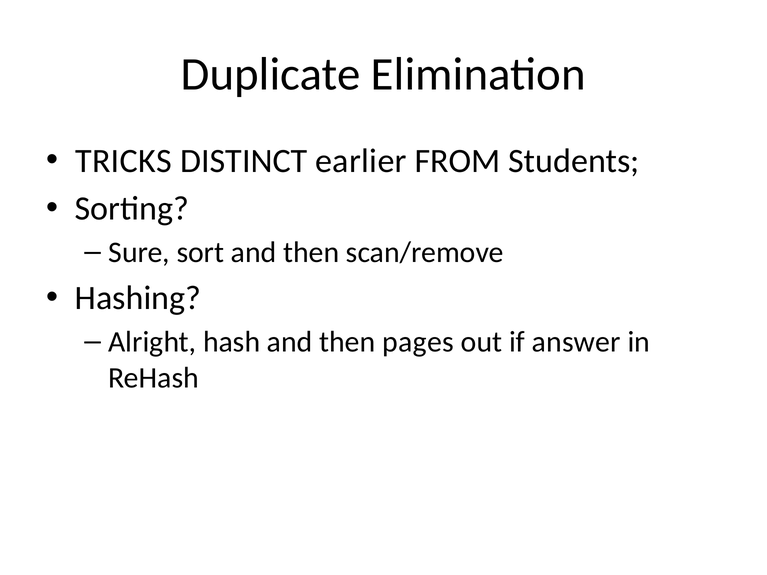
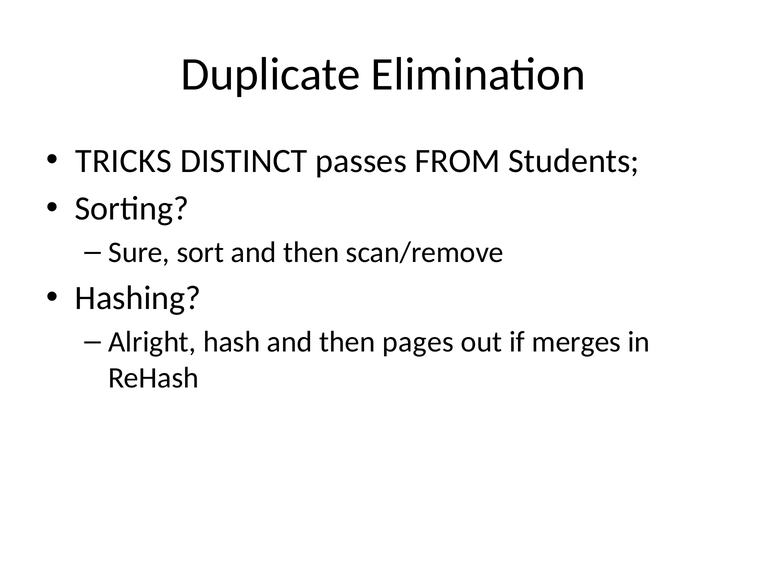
earlier: earlier -> passes
answer: answer -> merges
